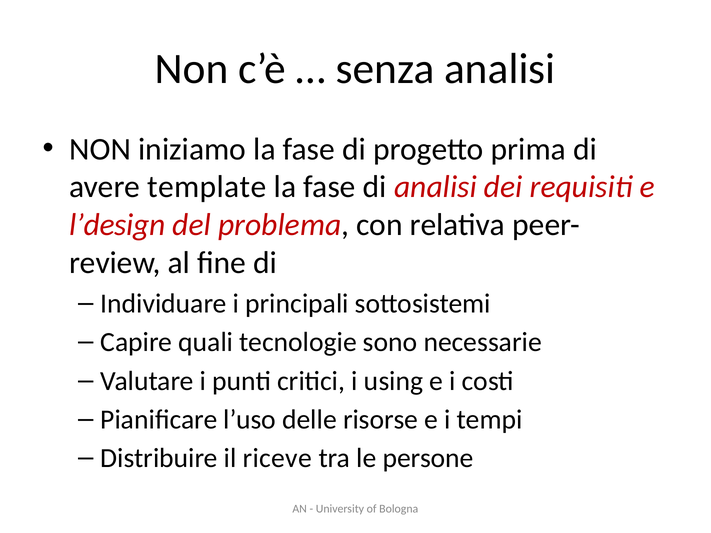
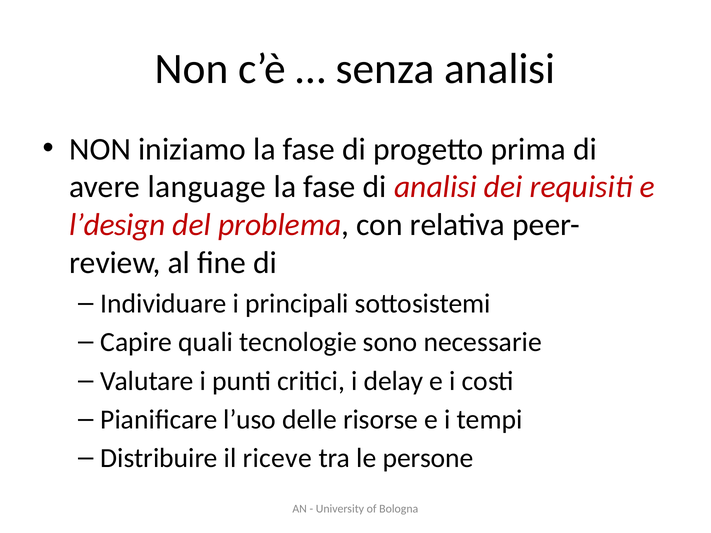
template: template -> language
using: using -> delay
